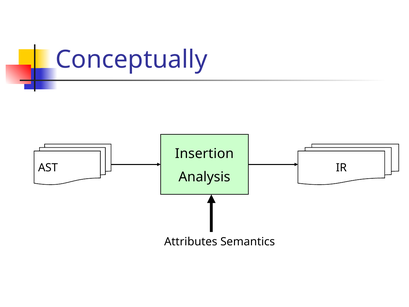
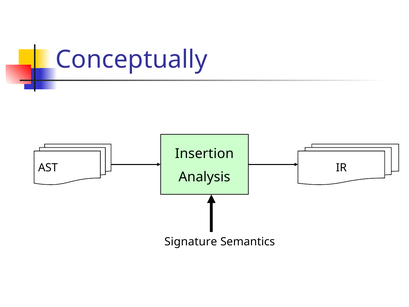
Attributes: Attributes -> Signature
